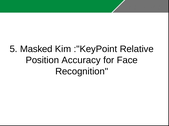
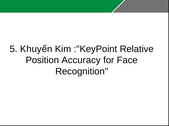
Masked: Masked -> Khuyến
